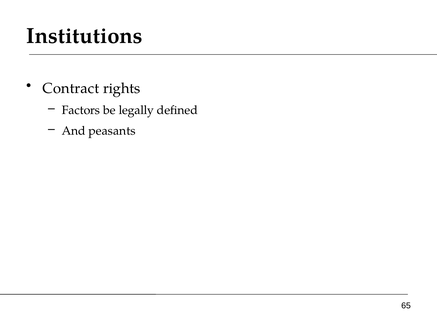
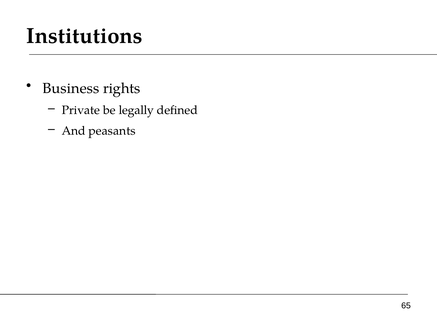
Contract: Contract -> Business
Factors: Factors -> Private
